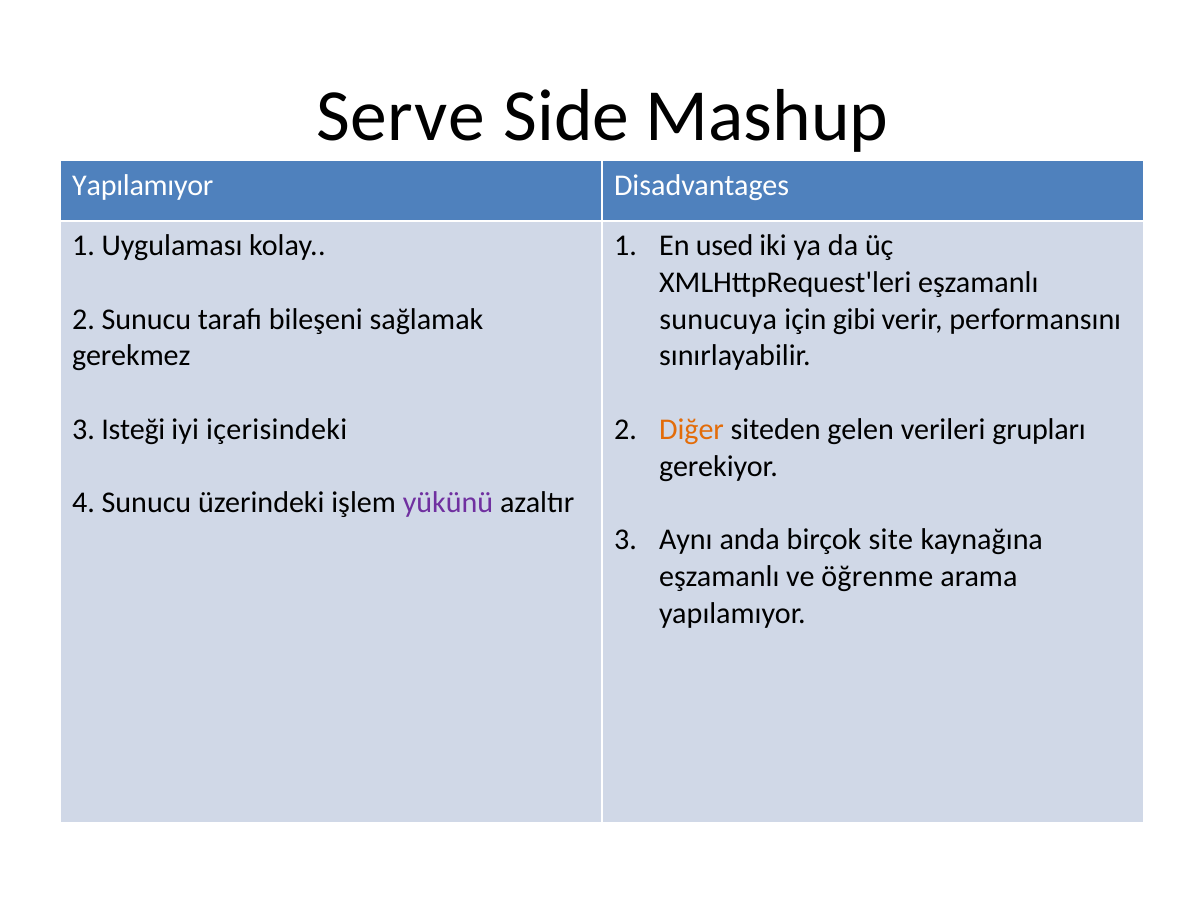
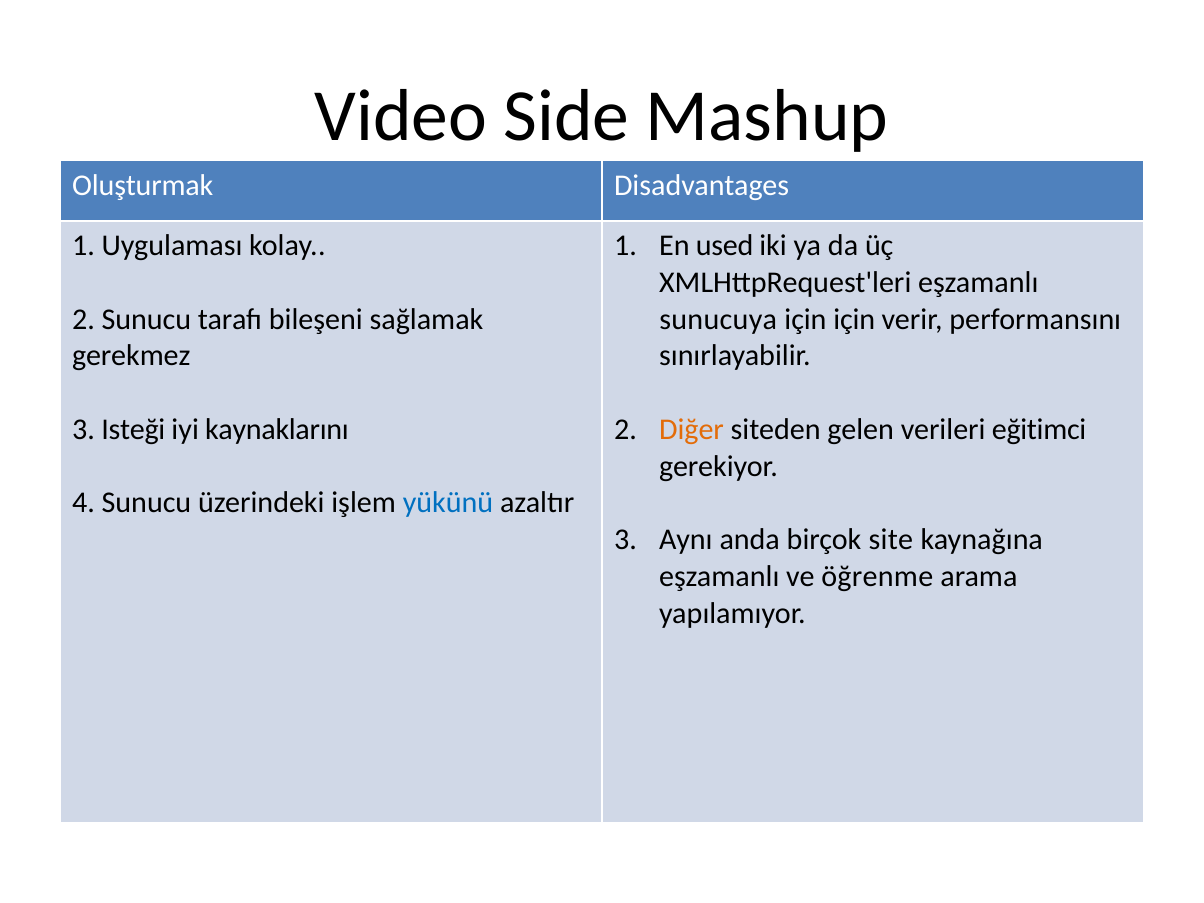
Serve: Serve -> Video
Yapılamıyor at (143, 185): Yapılamıyor -> Oluşturmak
için gibi: gibi -> için
içerisindeki: içerisindeki -> kaynaklarını
grupları: grupları -> eğitimci
yükünü colour: purple -> blue
